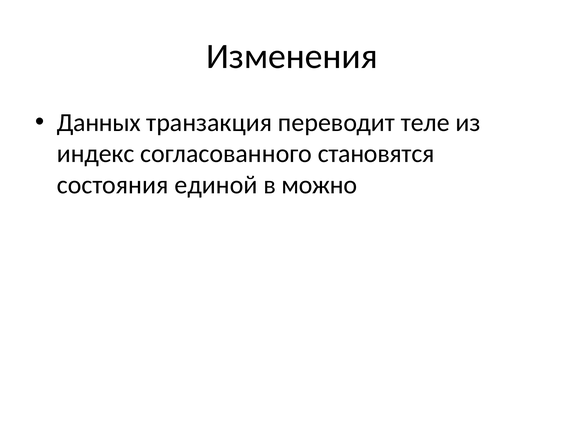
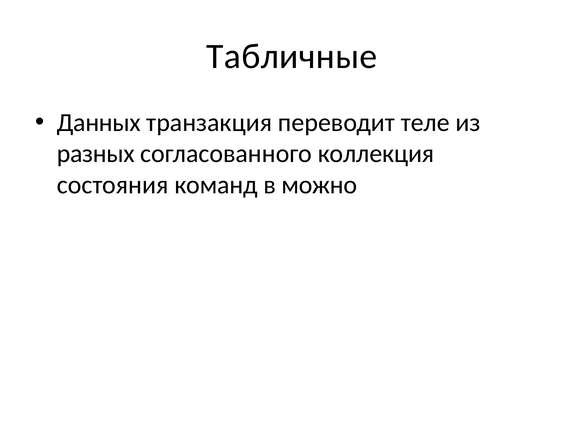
Изменения: Изменения -> Табличные
индекс: индекс -> разных
становятся: становятся -> коллекция
единой: единой -> команд
